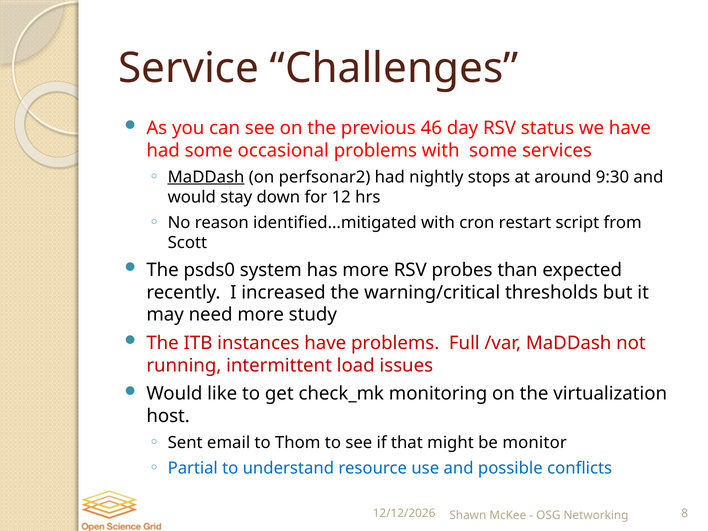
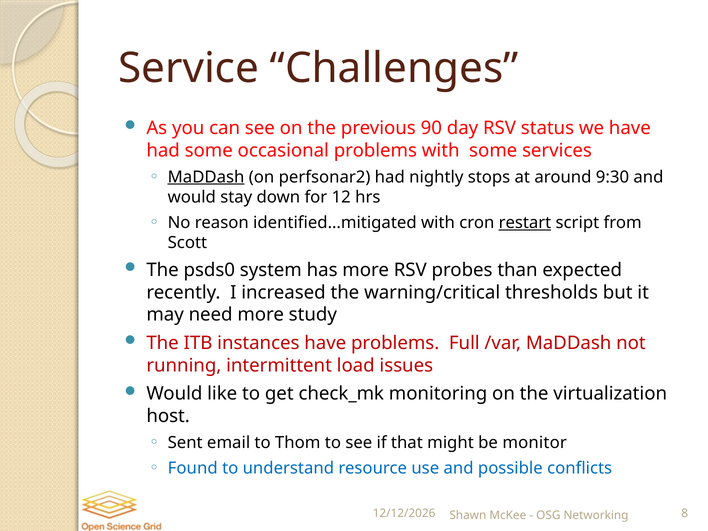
46: 46 -> 90
restart underline: none -> present
Partial: Partial -> Found
